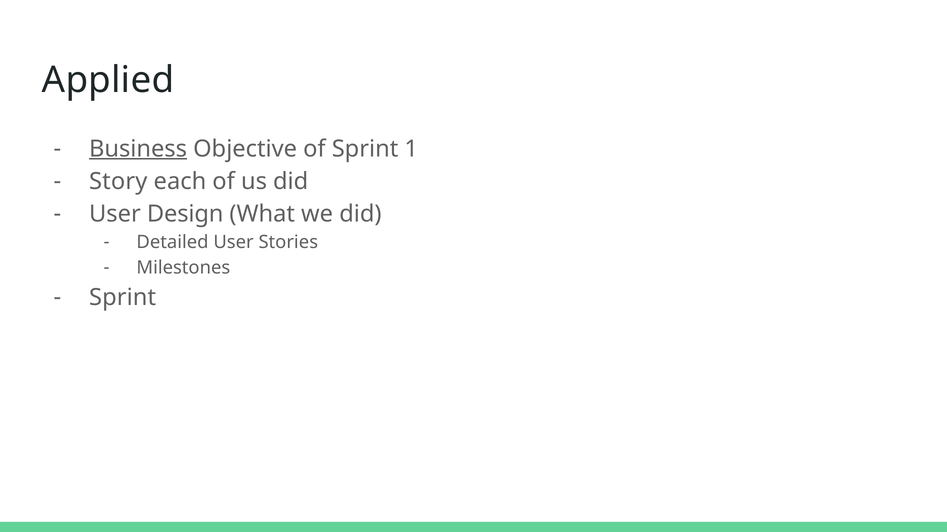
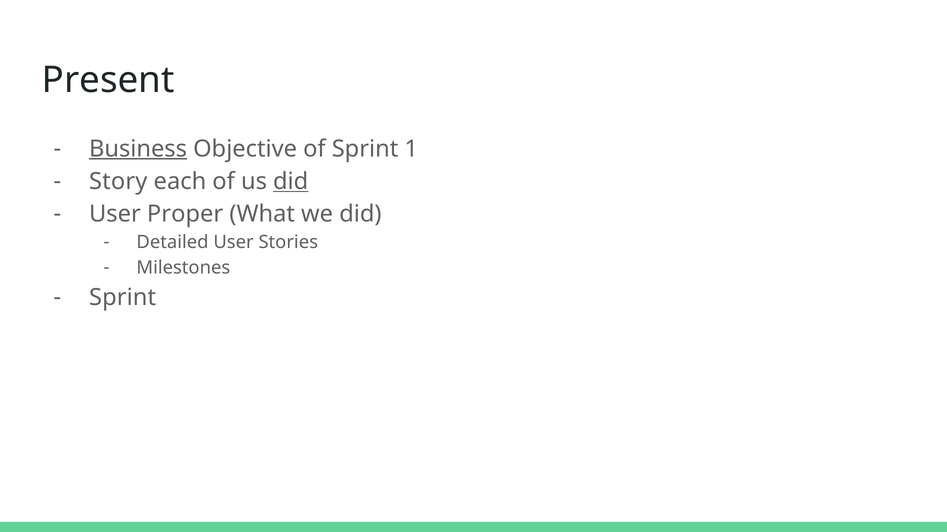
Applied: Applied -> Present
did at (291, 182) underline: none -> present
Design: Design -> Proper
